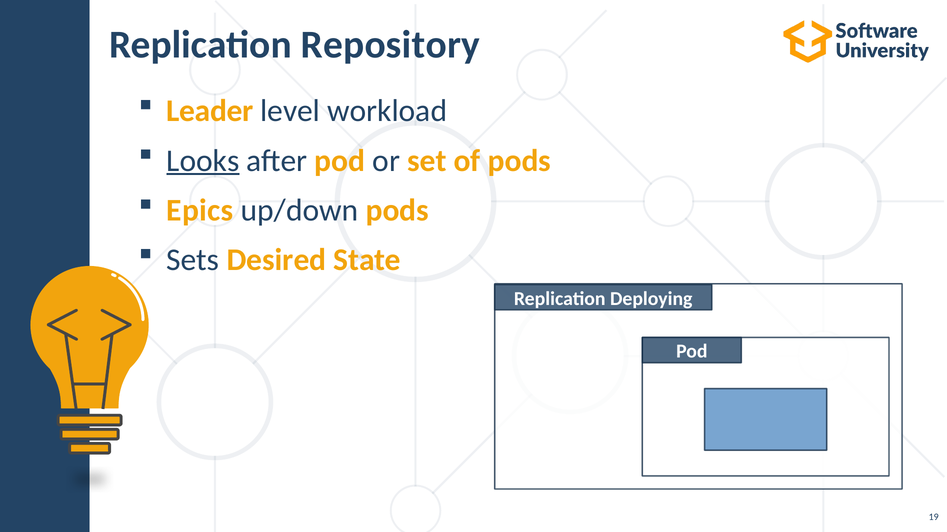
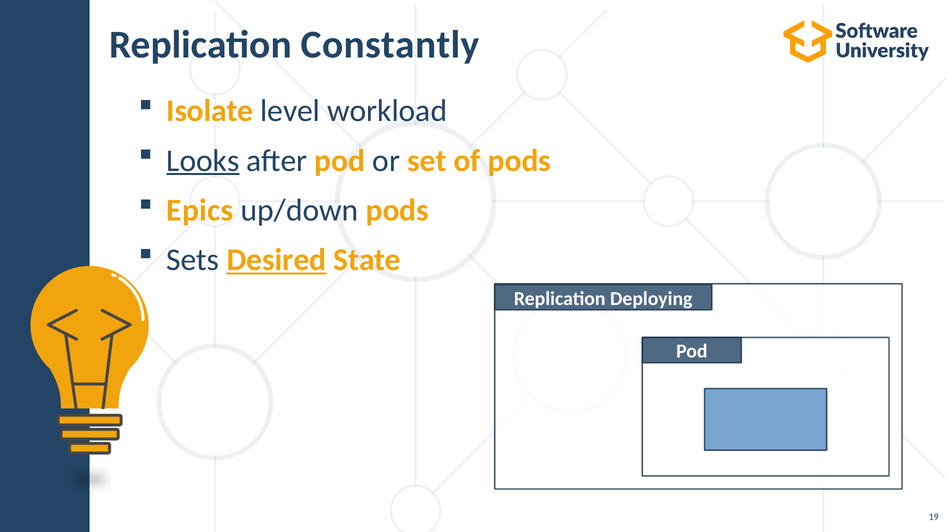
Repository: Repository -> Constantly
Leader: Leader -> Isolate
Desired underline: none -> present
